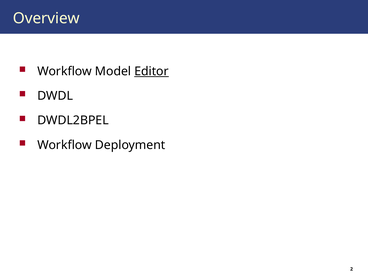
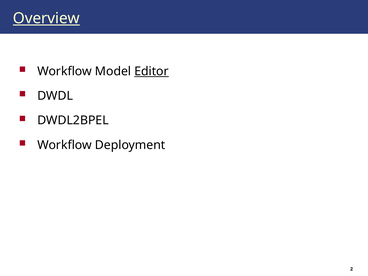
Overview underline: none -> present
